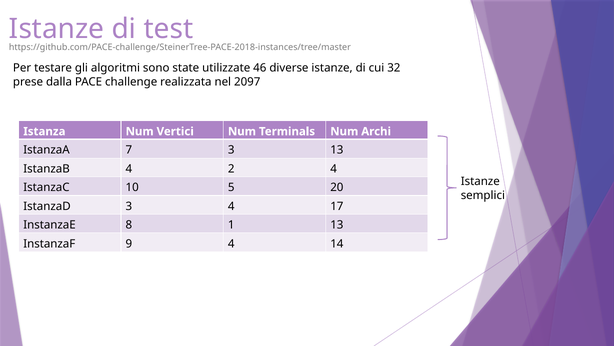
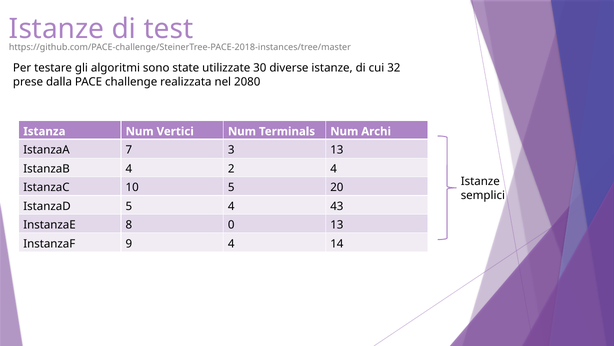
46: 46 -> 30
2097: 2097 -> 2080
IstanzaD 3: 3 -> 5
17: 17 -> 43
1: 1 -> 0
